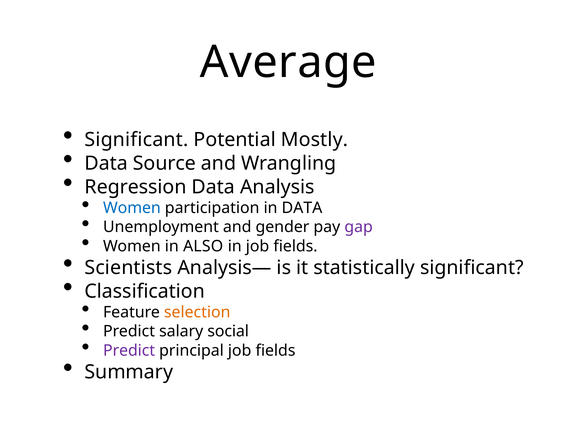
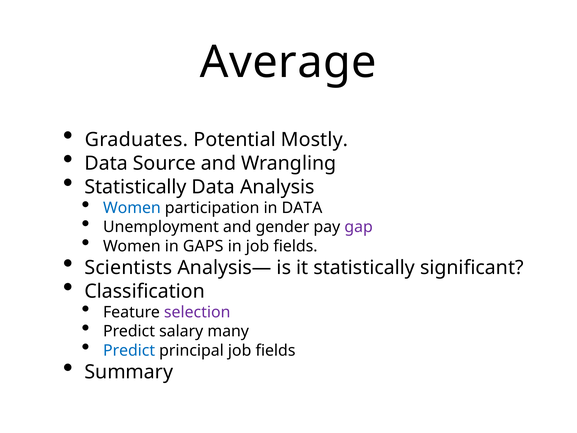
Significant at (136, 140): Significant -> Graduates
Regression at (136, 187): Regression -> Statistically
ALSO: ALSO -> GAPS
selection colour: orange -> purple
social: social -> many
Predict at (129, 350) colour: purple -> blue
